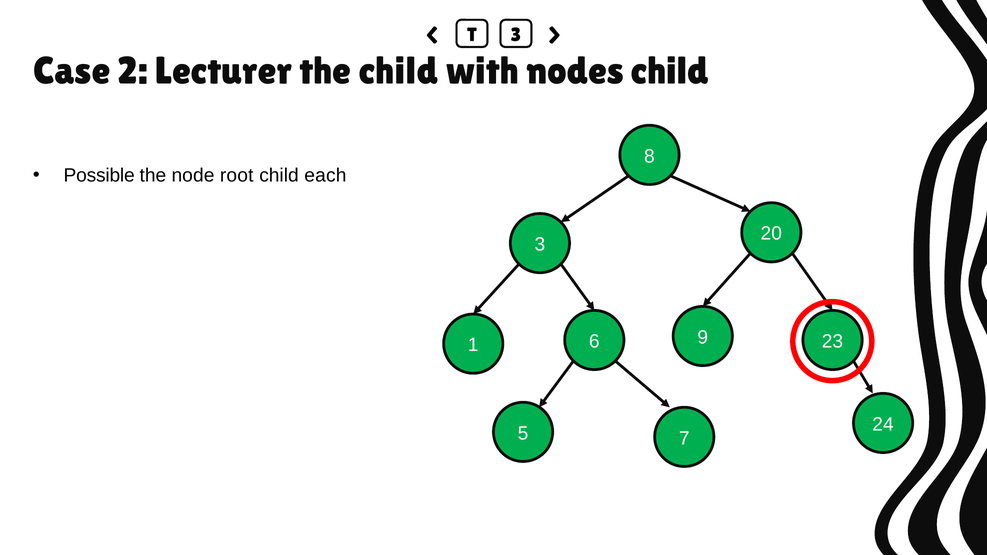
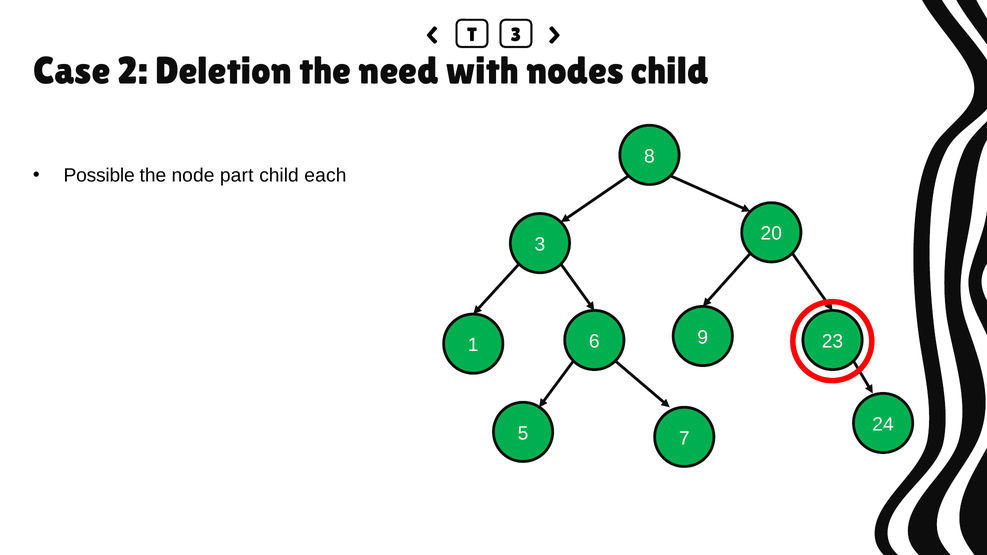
Lecturer: Lecturer -> Deletion
the child: child -> need
root: root -> part
